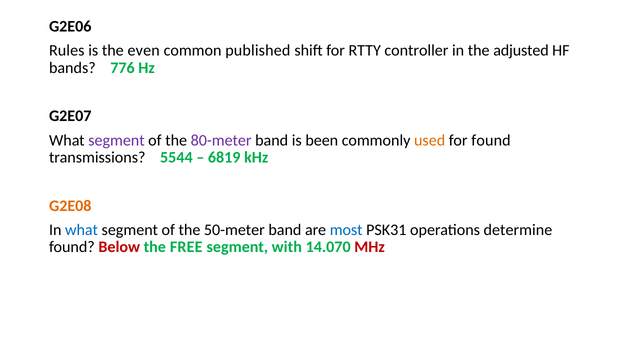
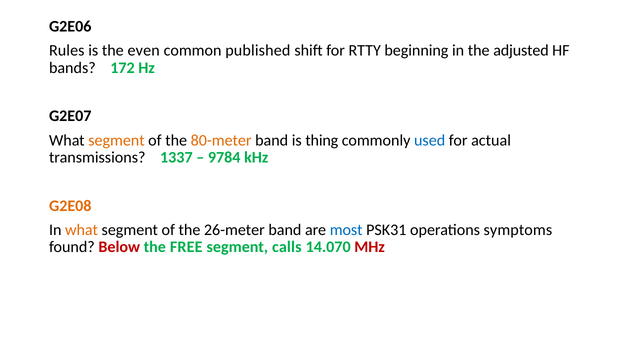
controller: controller -> beginning
776: 776 -> 172
segment at (116, 140) colour: purple -> orange
80-meter colour: purple -> orange
been: been -> thing
used colour: orange -> blue
for found: found -> actual
5544: 5544 -> 1337
6819: 6819 -> 9784
what at (82, 230) colour: blue -> orange
50-meter: 50-meter -> 26-meter
determine: determine -> symptoms
with: with -> calls
